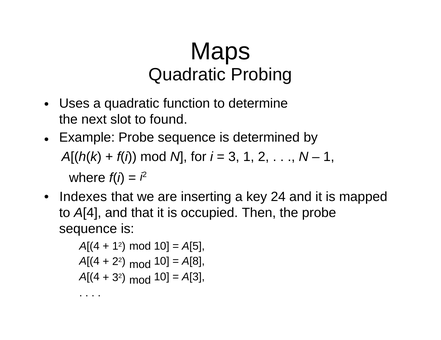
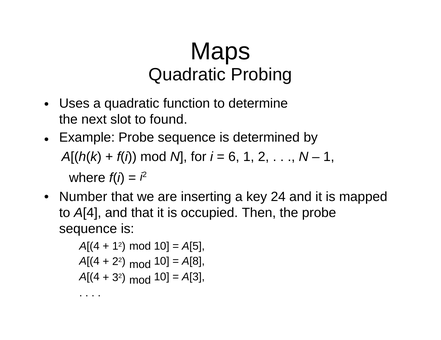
3: 3 -> 6
Indexes: Indexes -> Number
